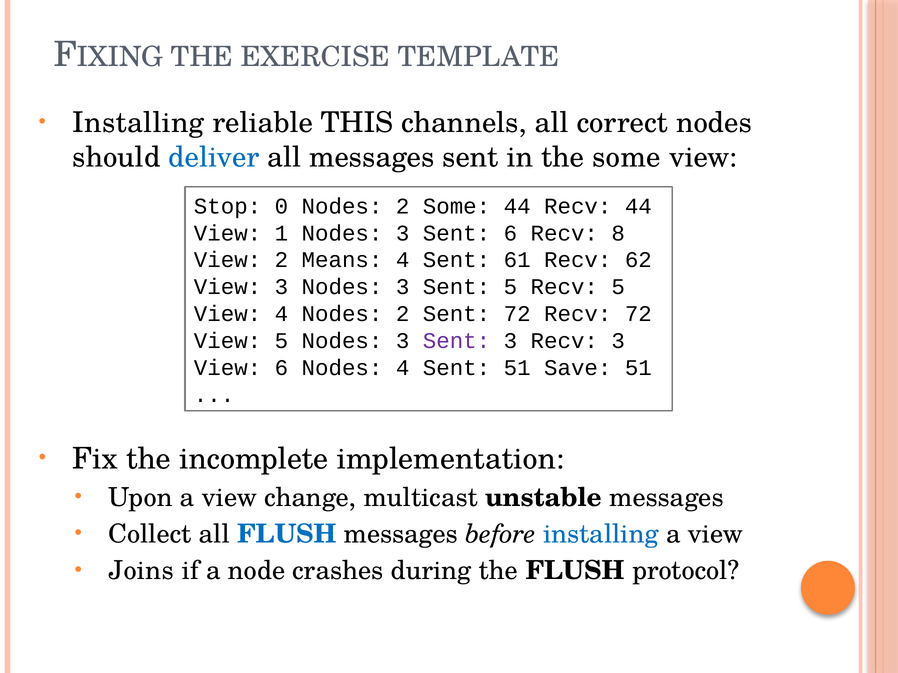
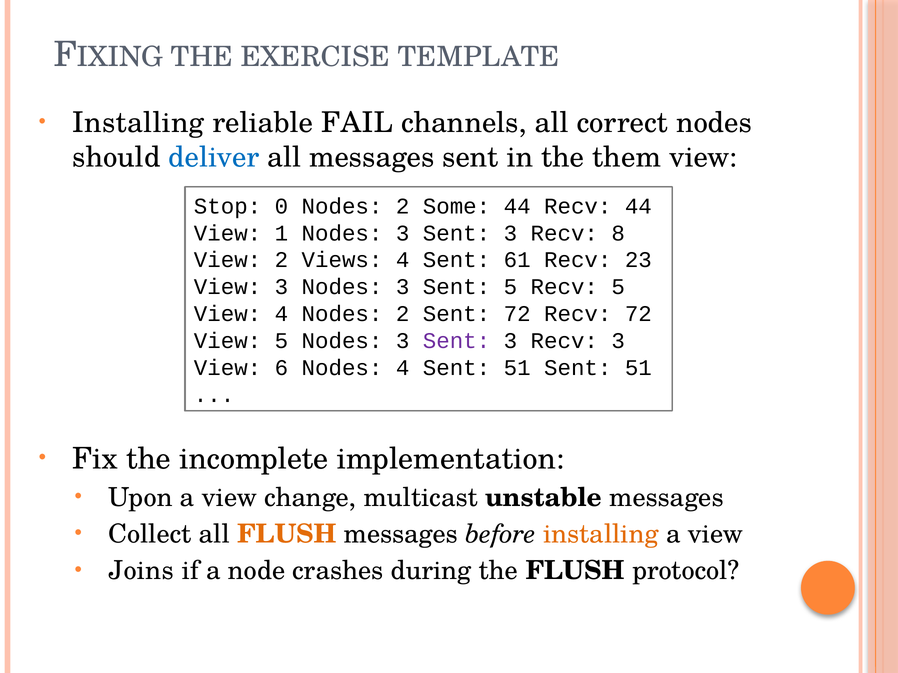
THIS: THIS -> FAIL
the some: some -> them
6 at (510, 233): 6 -> 3
Means: Means -> Views
62: 62 -> 23
51 Save: Save -> Sent
FLUSH at (287, 534) colour: blue -> orange
installing at (601, 534) colour: blue -> orange
